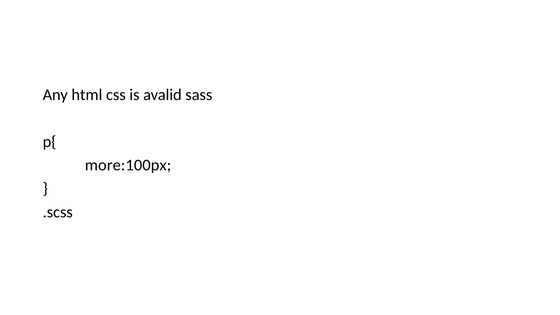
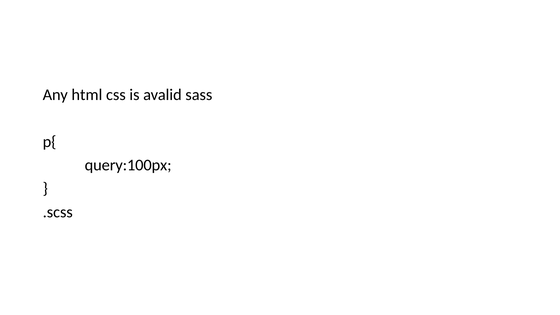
more:100px: more:100px -> query:100px
